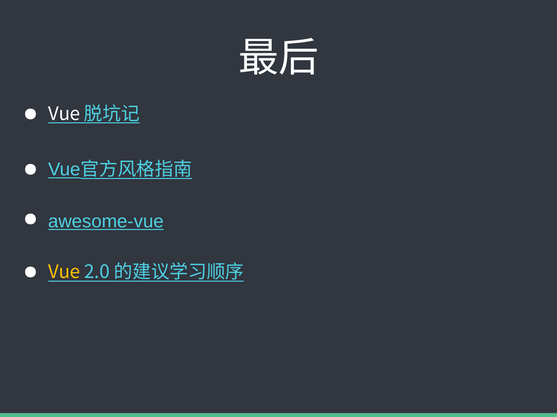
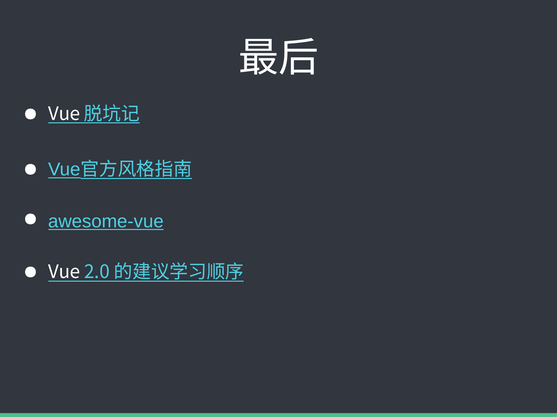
Vue at (64, 273) colour: yellow -> white
